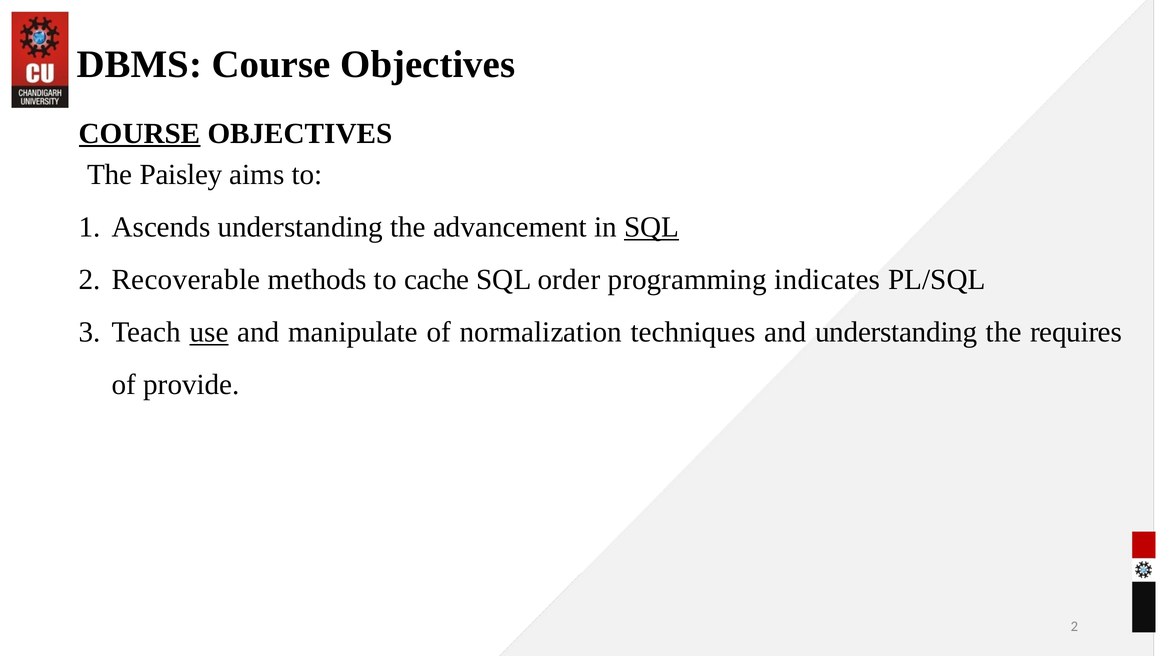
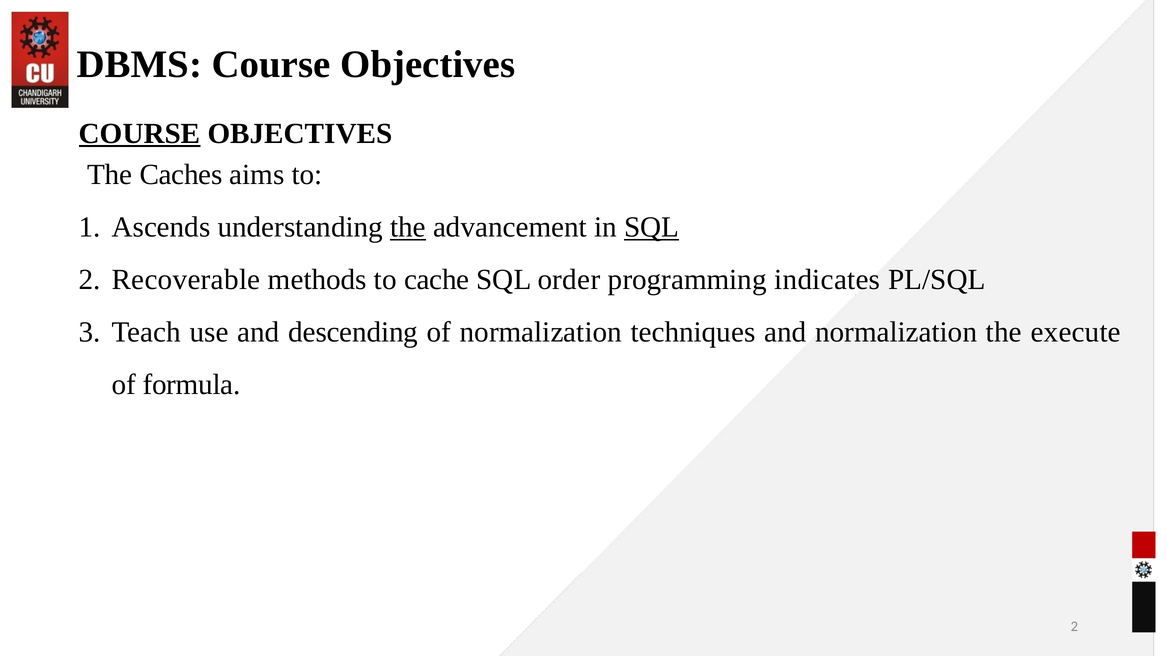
Paisley: Paisley -> Caches
the at (408, 227) underline: none -> present
use underline: present -> none
manipulate: manipulate -> descending
and understanding: understanding -> normalization
requires: requires -> execute
provide: provide -> formula
